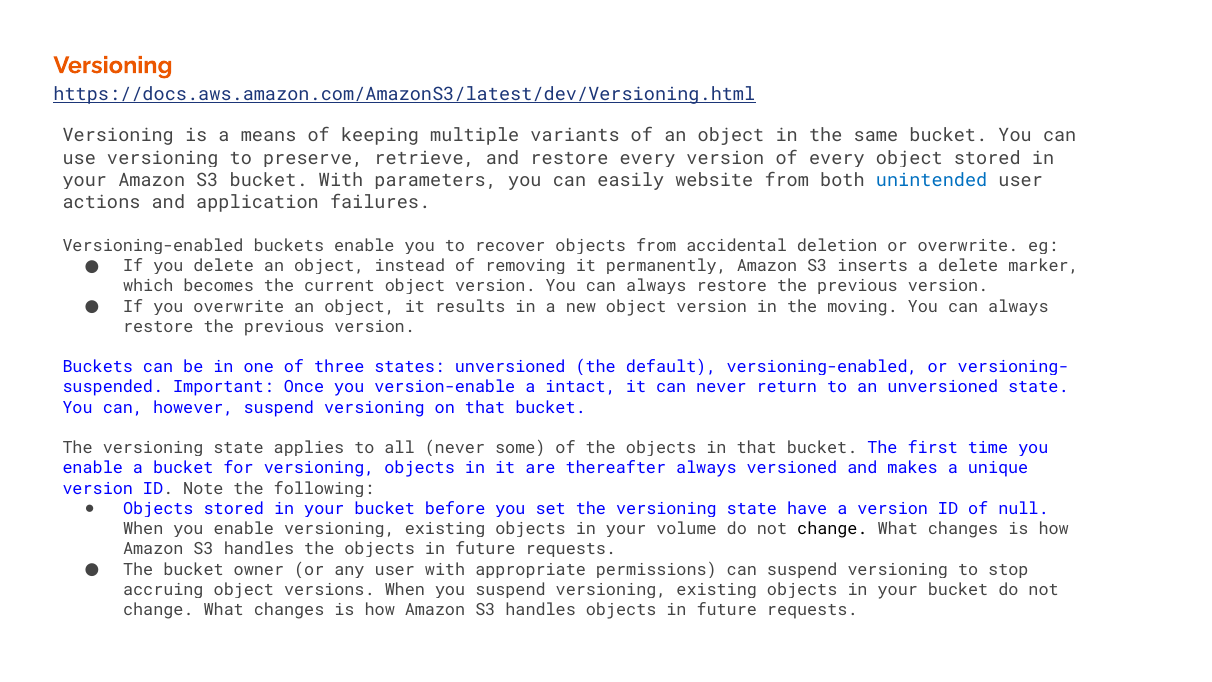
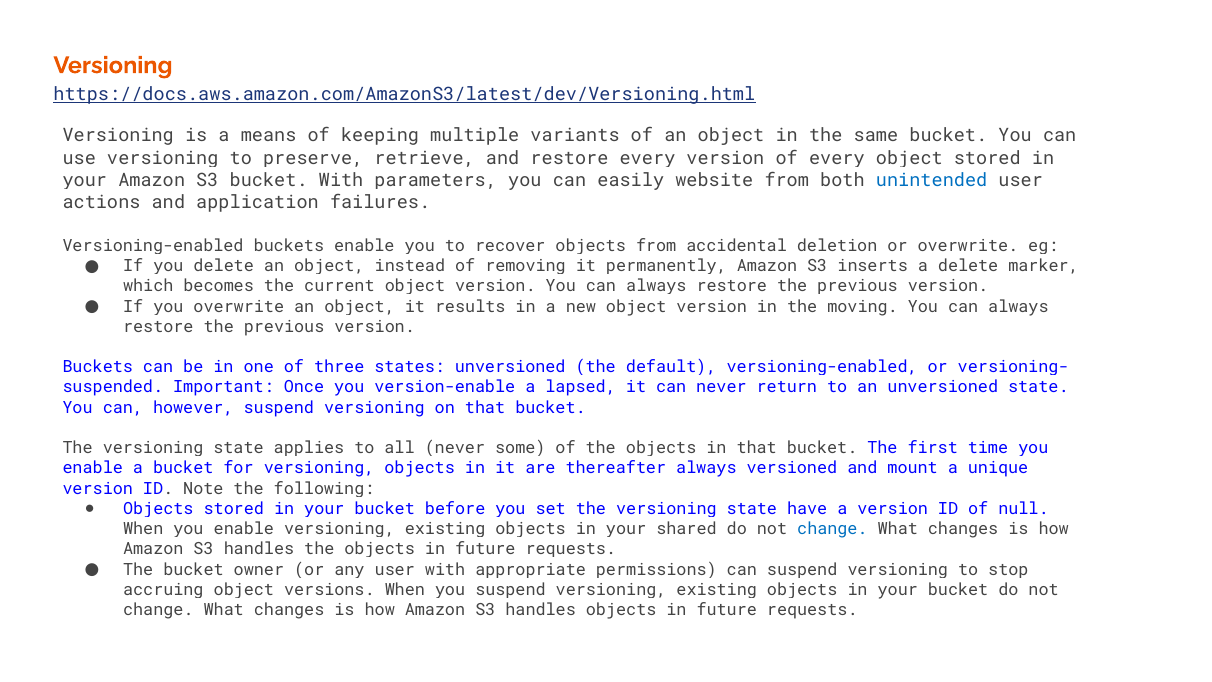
intact: intact -> lapsed
makes: makes -> mount
volume: volume -> shared
change at (832, 529) colour: black -> blue
